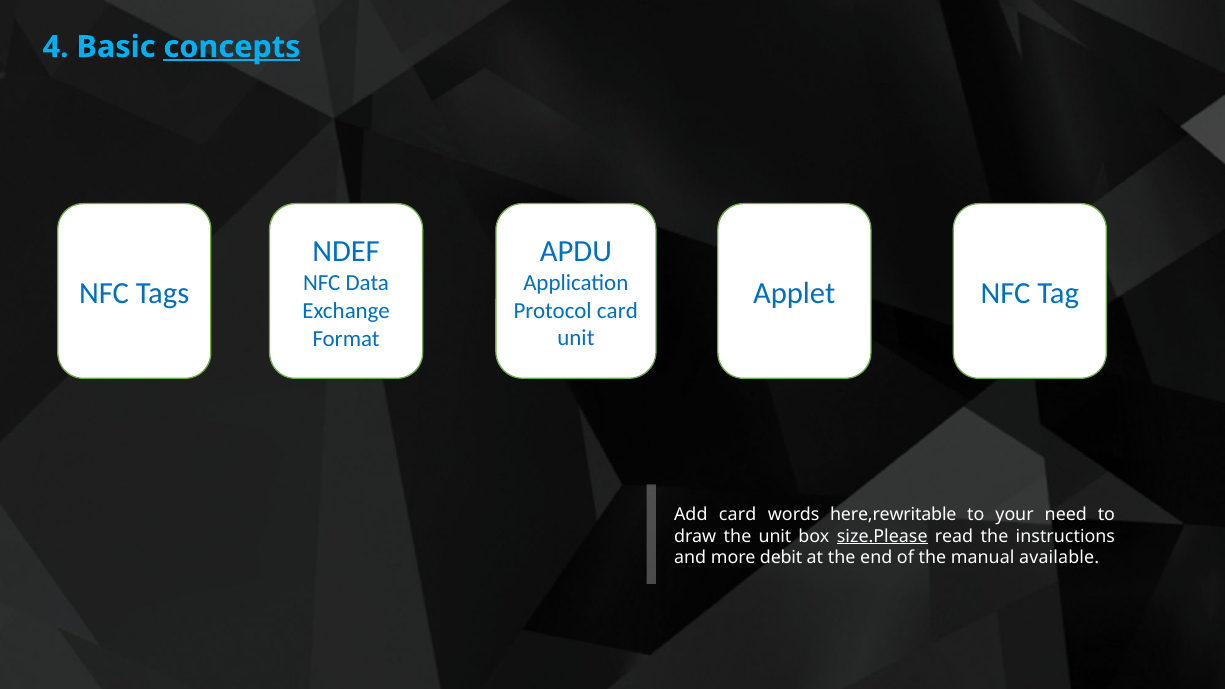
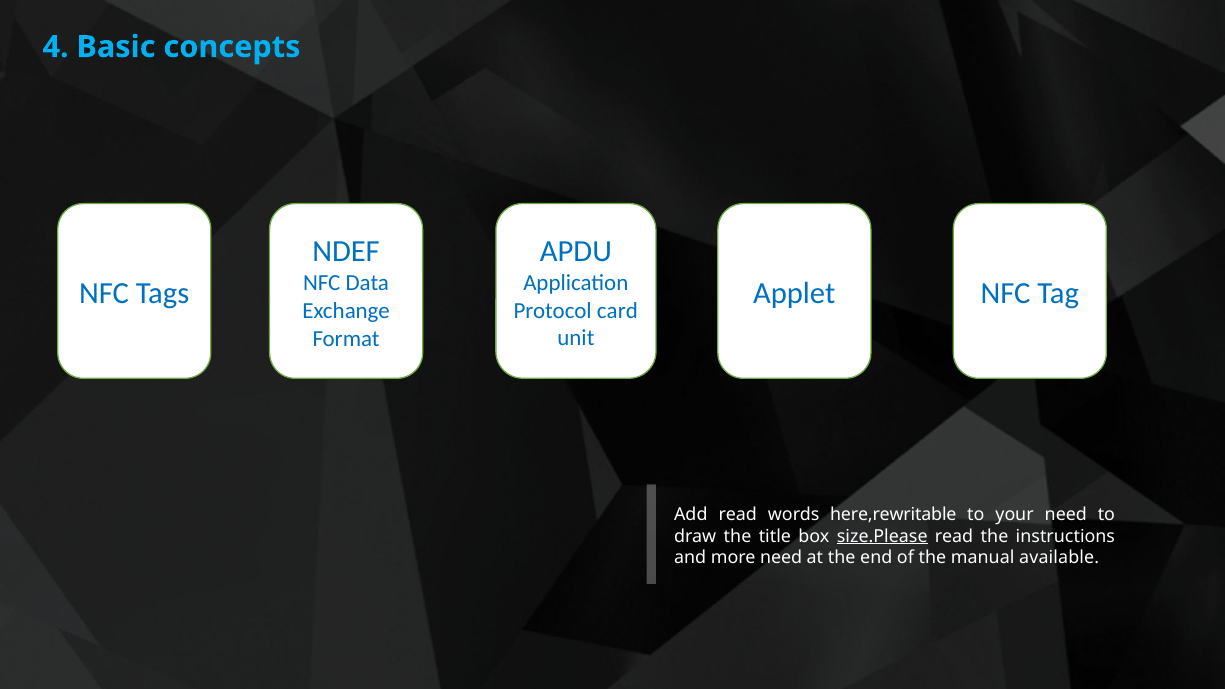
concepts underline: present -> none
Add card: card -> read
the unit: unit -> title
more debit: debit -> need
